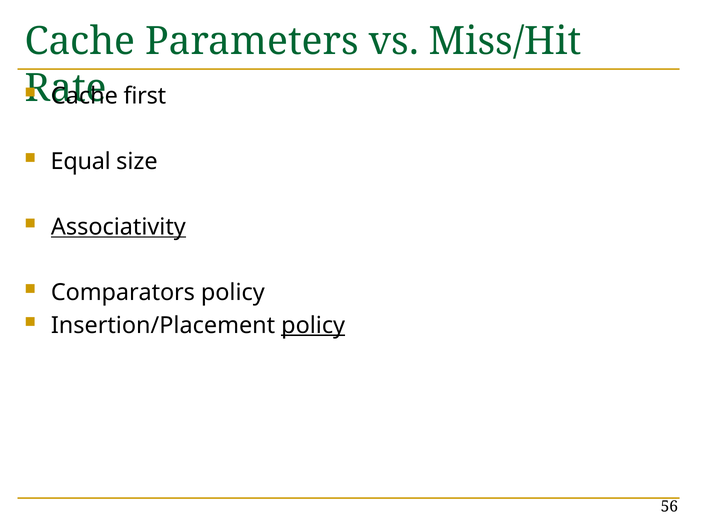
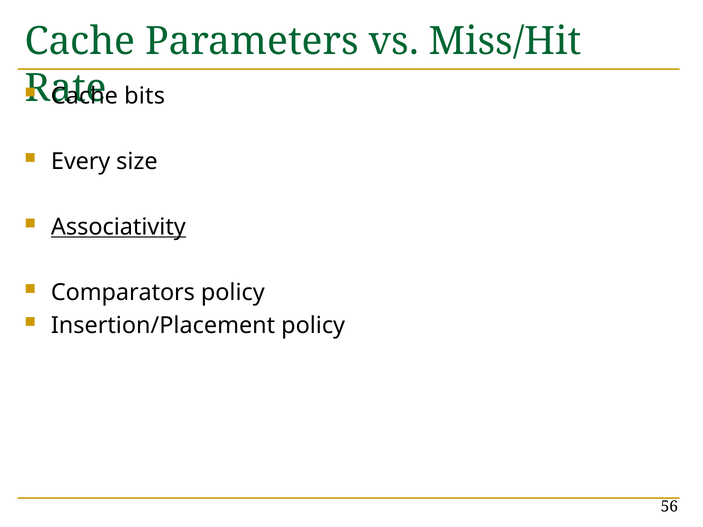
first: first -> bits
Equal: Equal -> Every
policy at (313, 325) underline: present -> none
